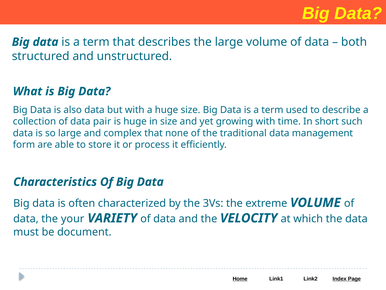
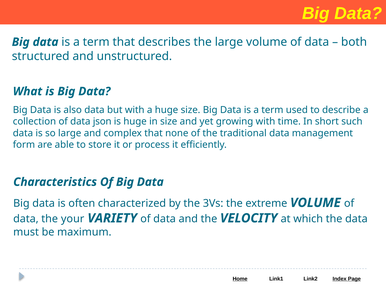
pair: pair -> json
document: document -> maximum
